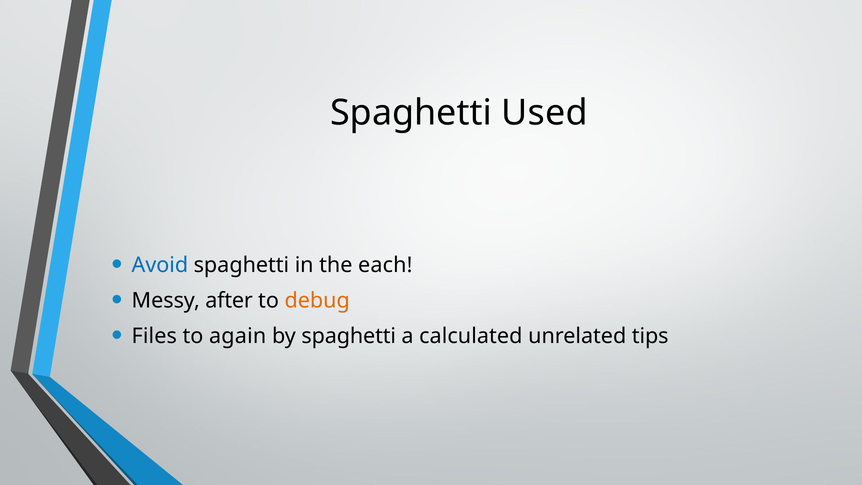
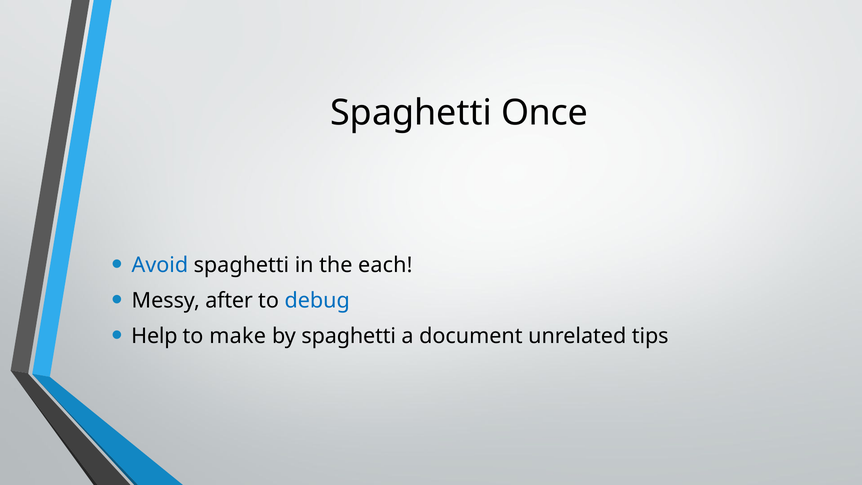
Used: Used -> Once
debug colour: orange -> blue
Files: Files -> Help
again: again -> make
calculated: calculated -> document
